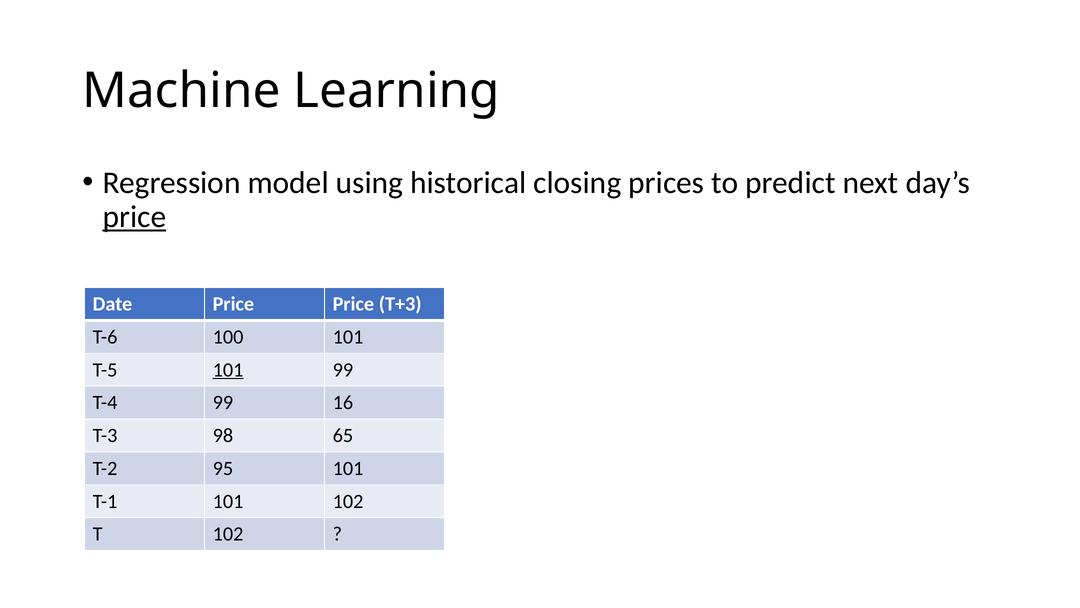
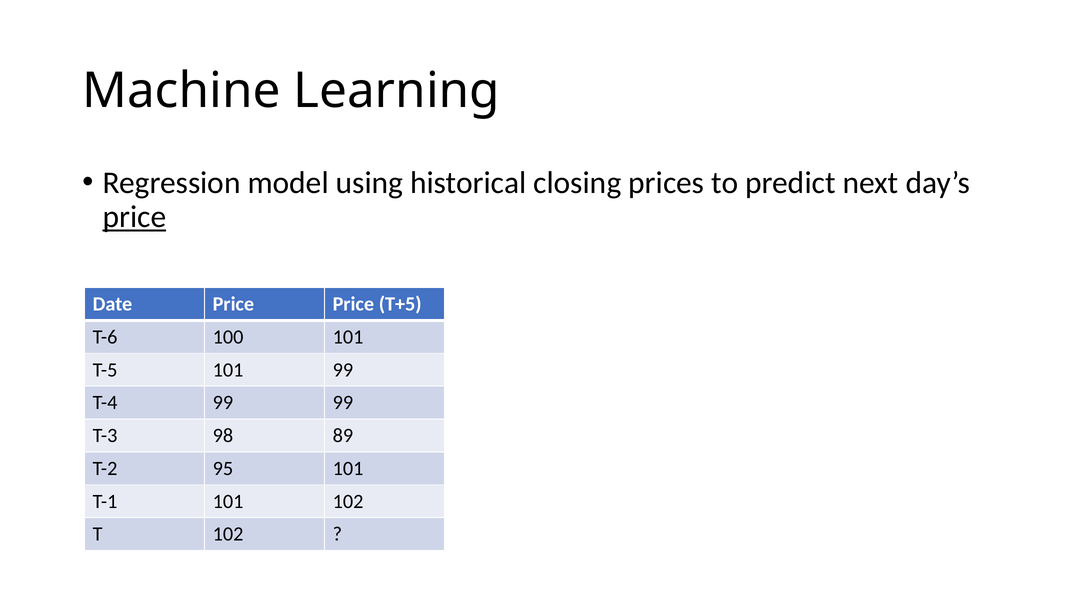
T+3: T+3 -> T+5
101 at (228, 370) underline: present -> none
99 16: 16 -> 99
65: 65 -> 89
